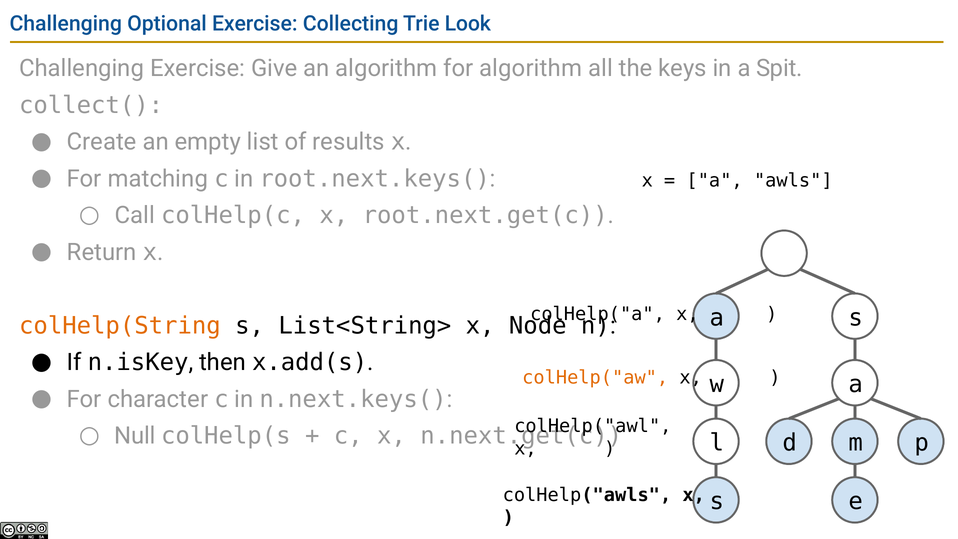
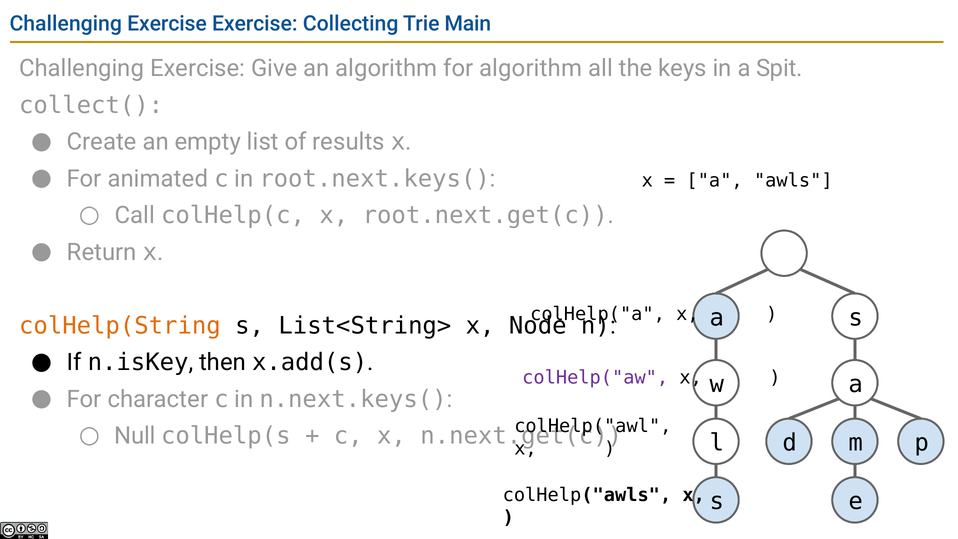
Optional at (167, 24): Optional -> Exercise
Look: Look -> Main
matching: matching -> animated
colHelp("aw colour: orange -> purple
